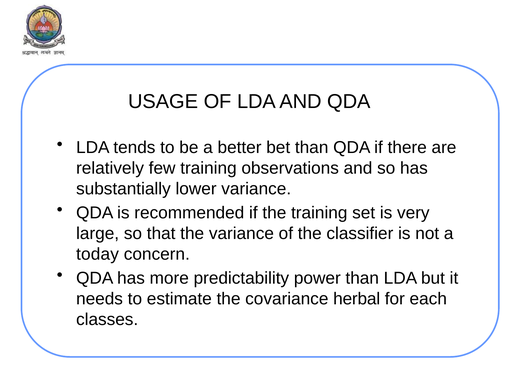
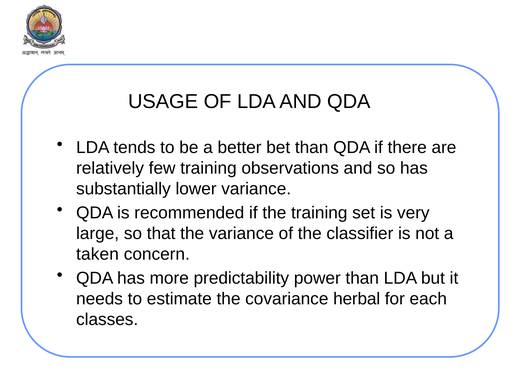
today: today -> taken
